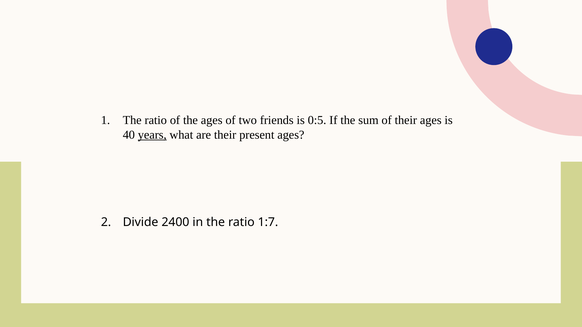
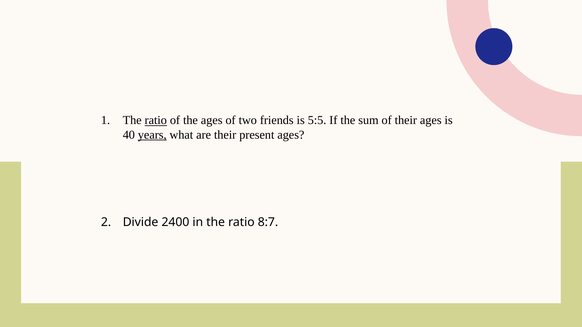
ratio at (156, 120) underline: none -> present
0:5: 0:5 -> 5:5
1:7: 1:7 -> 8:7
